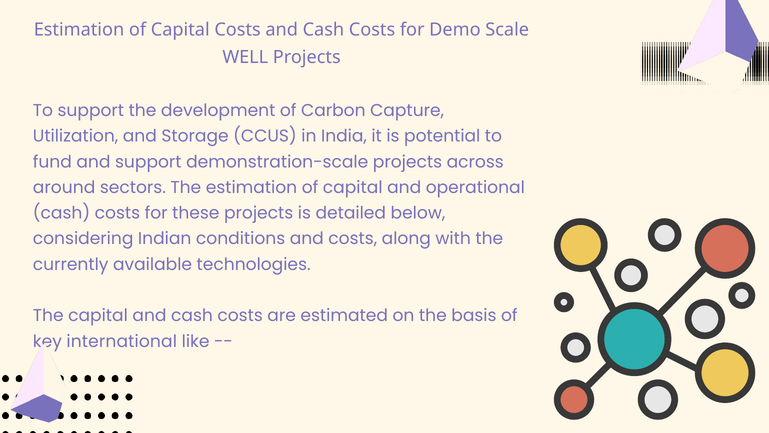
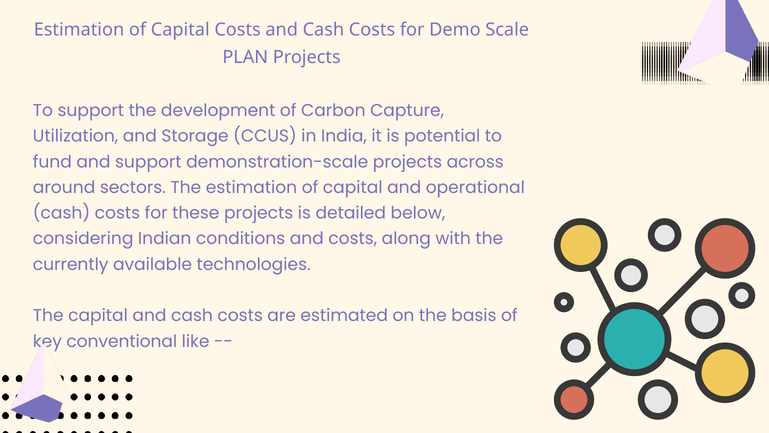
WELL: WELL -> PLAN
international: international -> conventional
